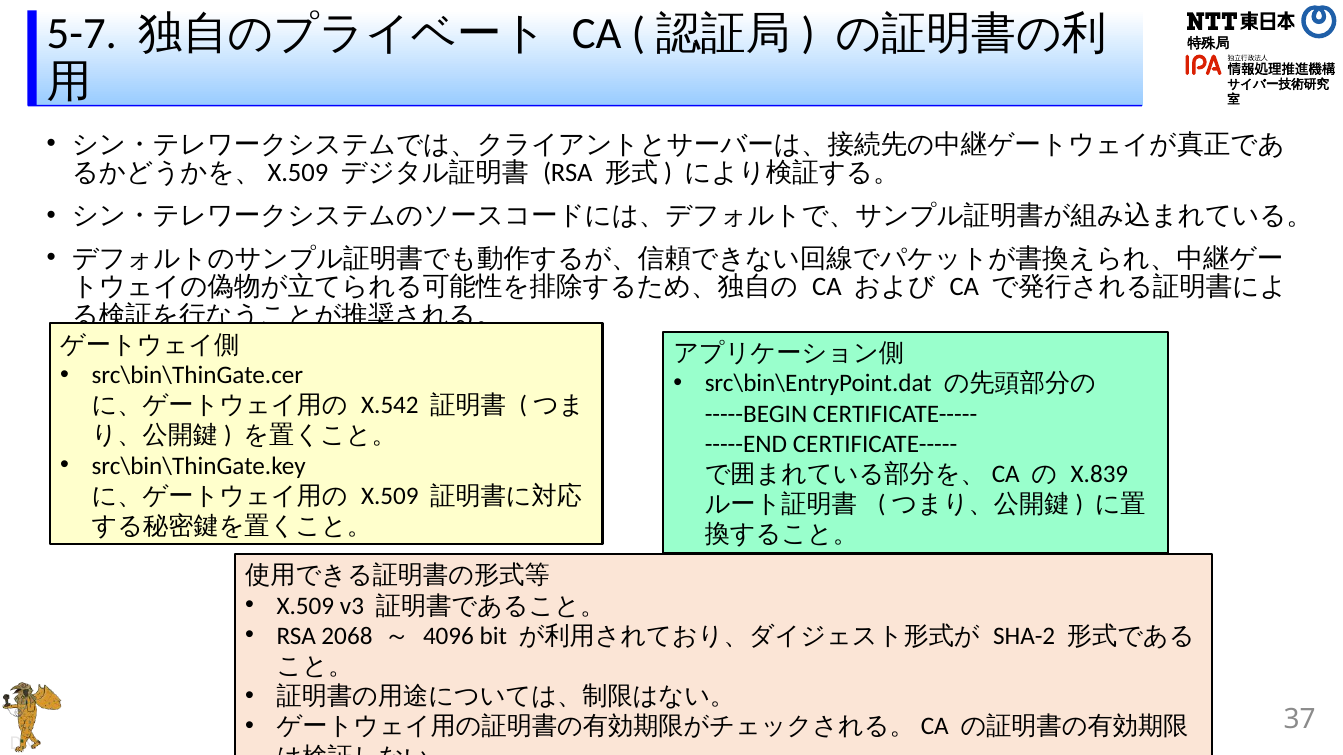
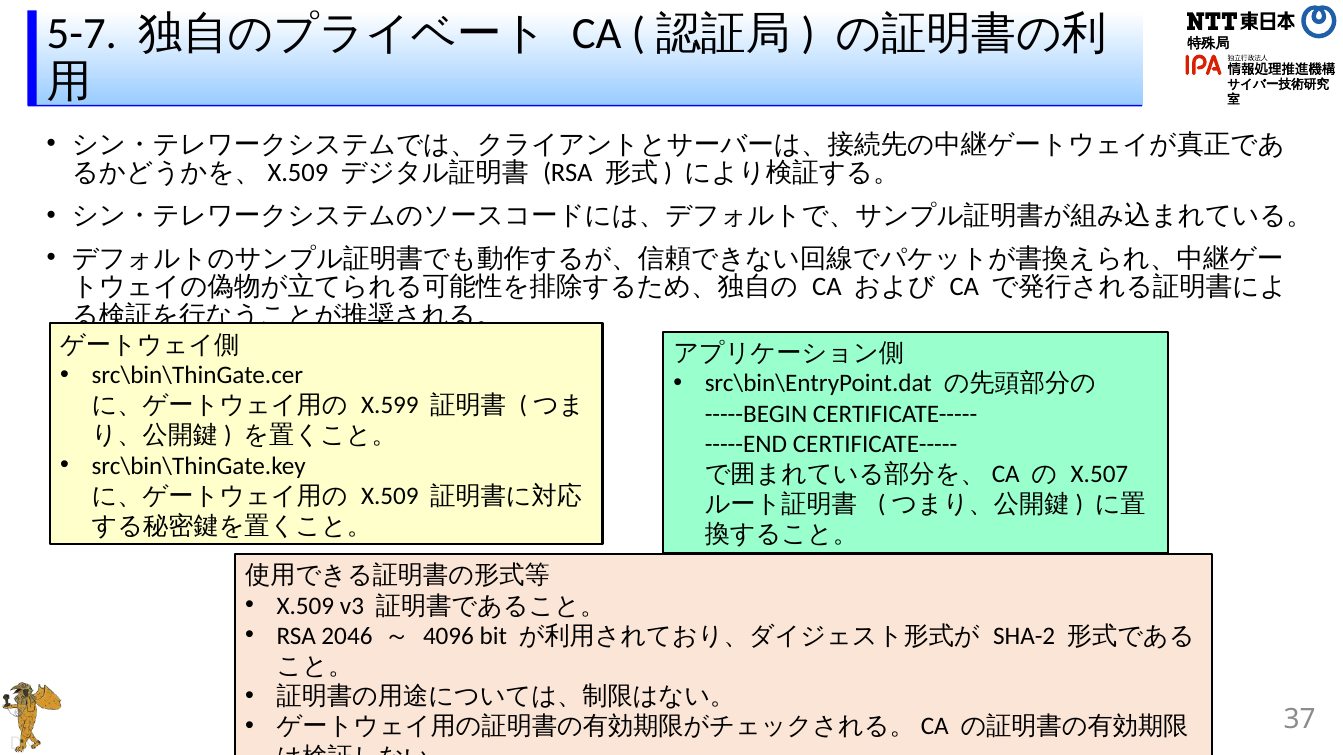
X.542: X.542 -> X.599
X.839: X.839 -> X.507
2068: 2068 -> 2046
